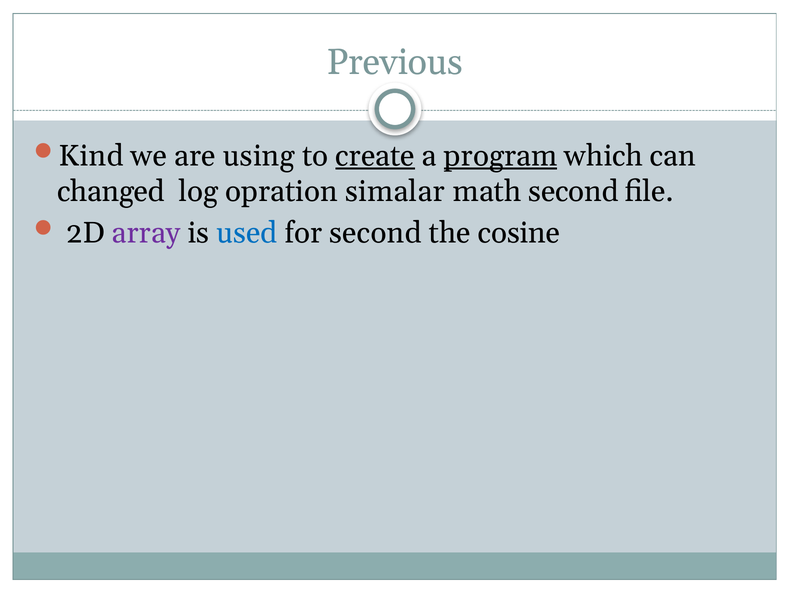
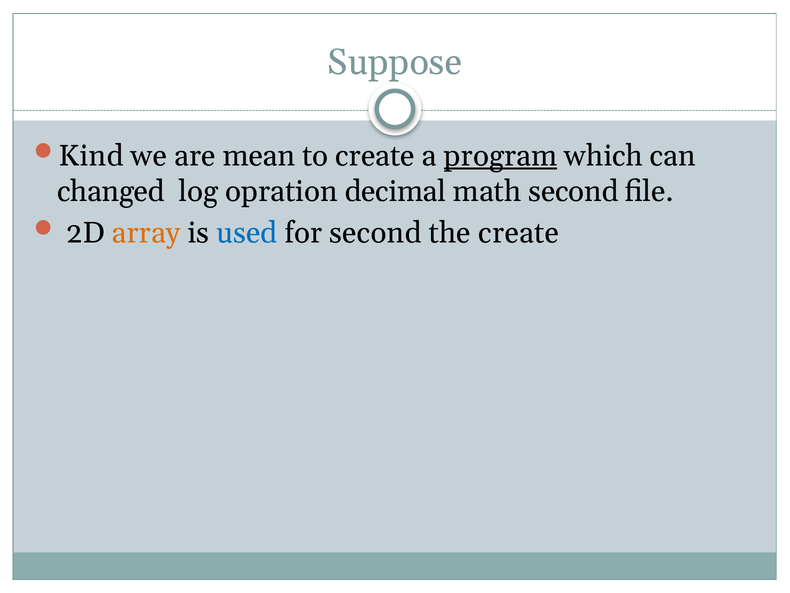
Previous: Previous -> Suppose
using: using -> mean
create at (375, 156) underline: present -> none
simalar: simalar -> decimal
array colour: purple -> orange
the cosine: cosine -> create
